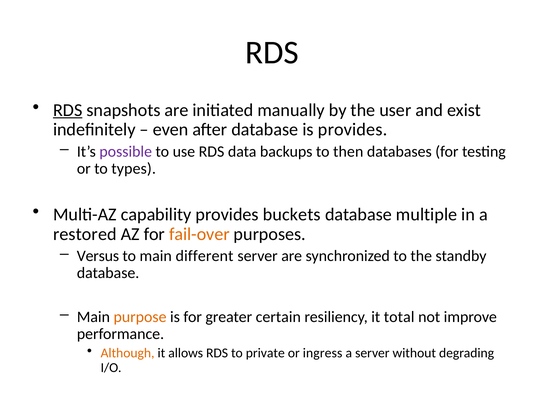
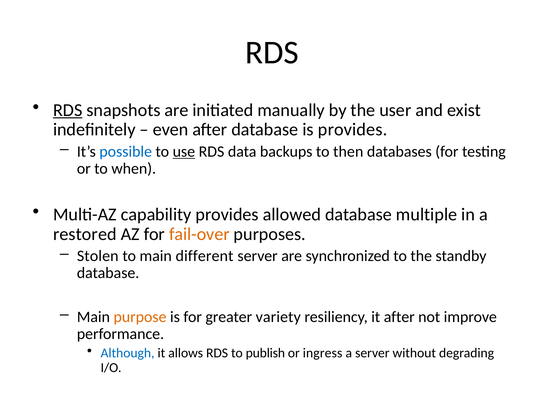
possible colour: purple -> blue
use underline: none -> present
types: types -> when
buckets: buckets -> allowed
Versus: Versus -> Stolen
certain: certain -> variety
it total: total -> after
Although colour: orange -> blue
private: private -> publish
